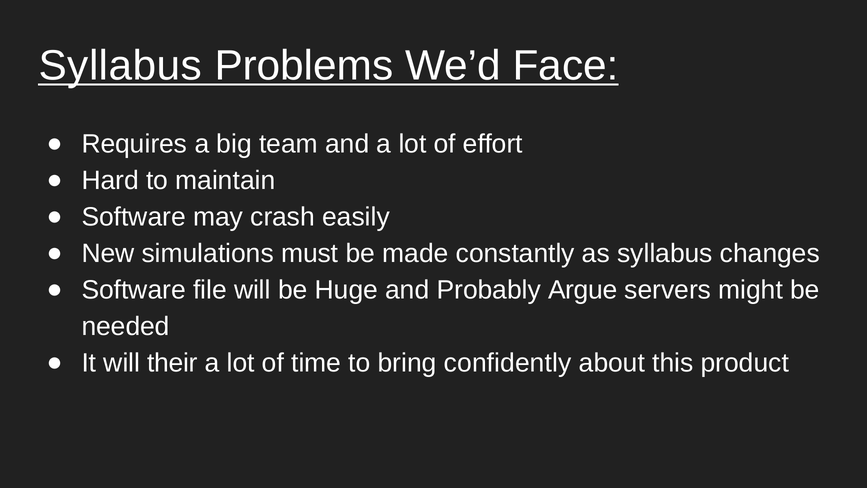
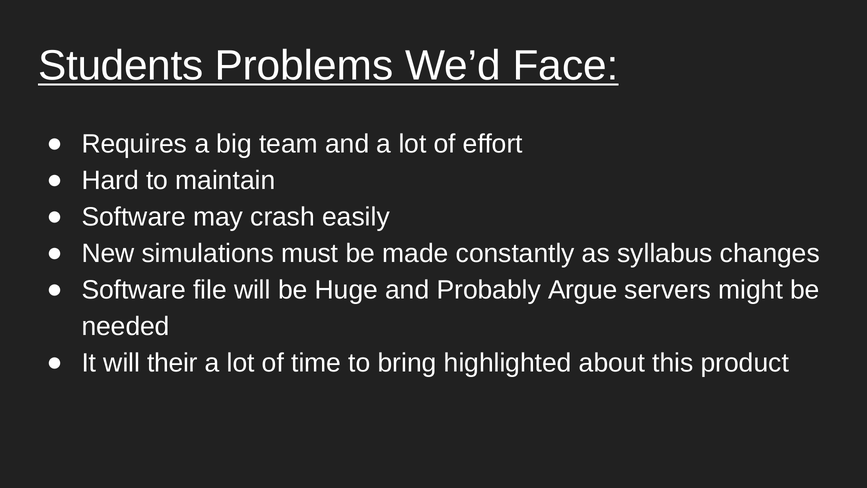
Syllabus at (120, 66): Syllabus -> Students
confidently: confidently -> highlighted
